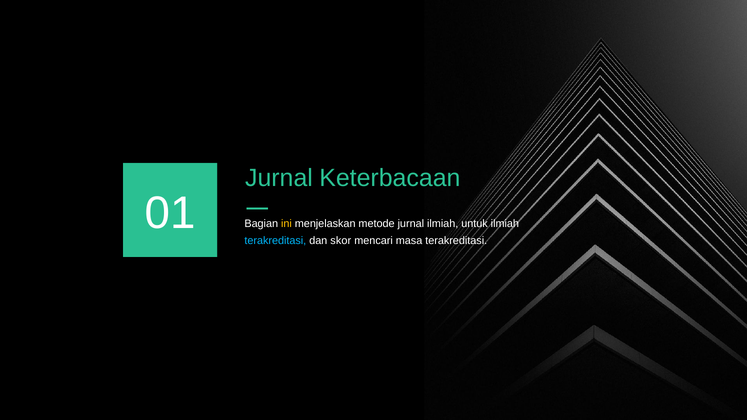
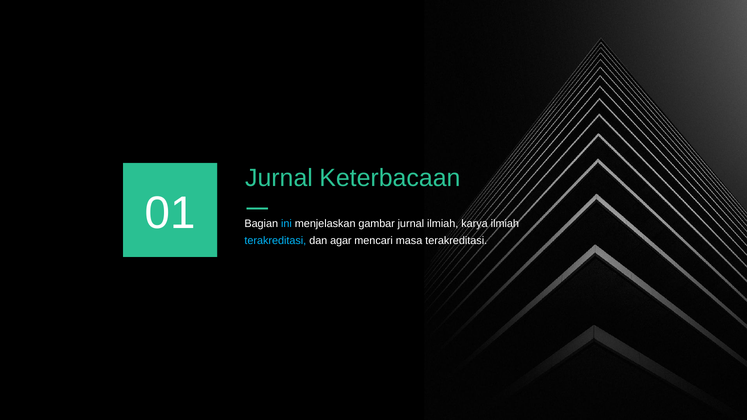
ini colour: yellow -> light blue
metode: metode -> gambar
untuk: untuk -> karya
skor: skor -> agar
